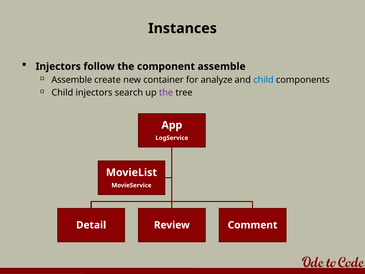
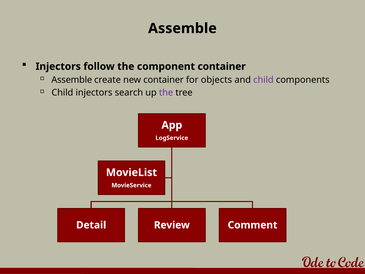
Instances at (182, 28): Instances -> Assemble
component assemble: assemble -> container
analyze: analyze -> objects
child at (263, 80) colour: blue -> purple
